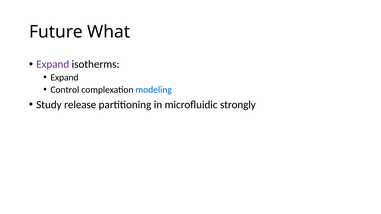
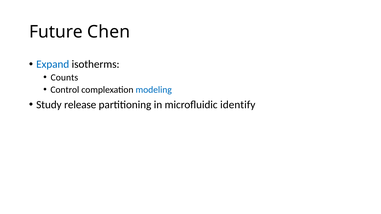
What: What -> Chen
Expand at (53, 64) colour: purple -> blue
Expand at (64, 78): Expand -> Counts
strongly: strongly -> identify
